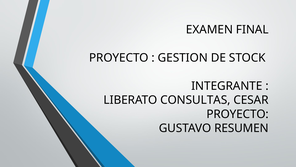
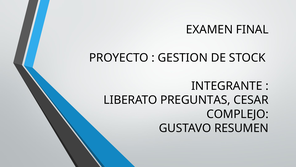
CONSULTAS: CONSULTAS -> PREGUNTAS
PROYECTO at (238, 114): PROYECTO -> COMPLEJO
